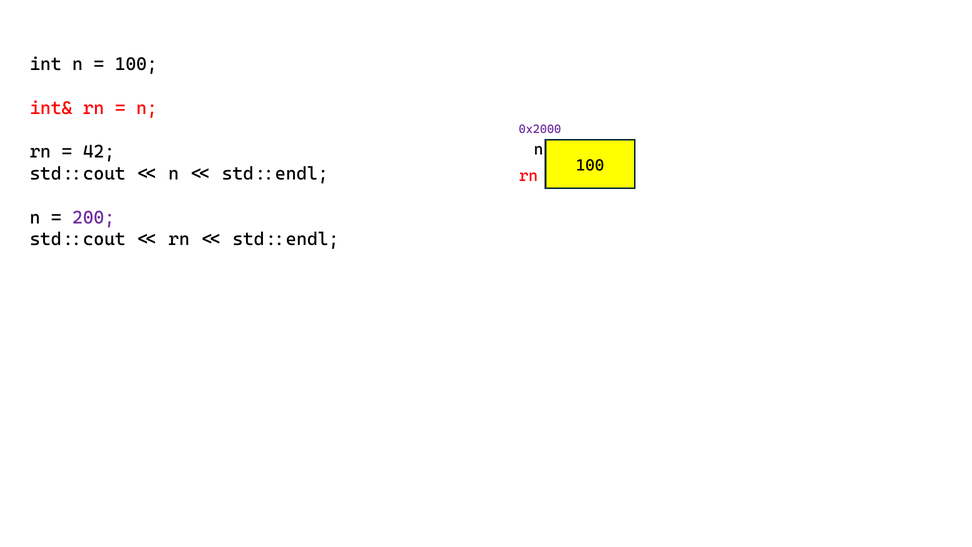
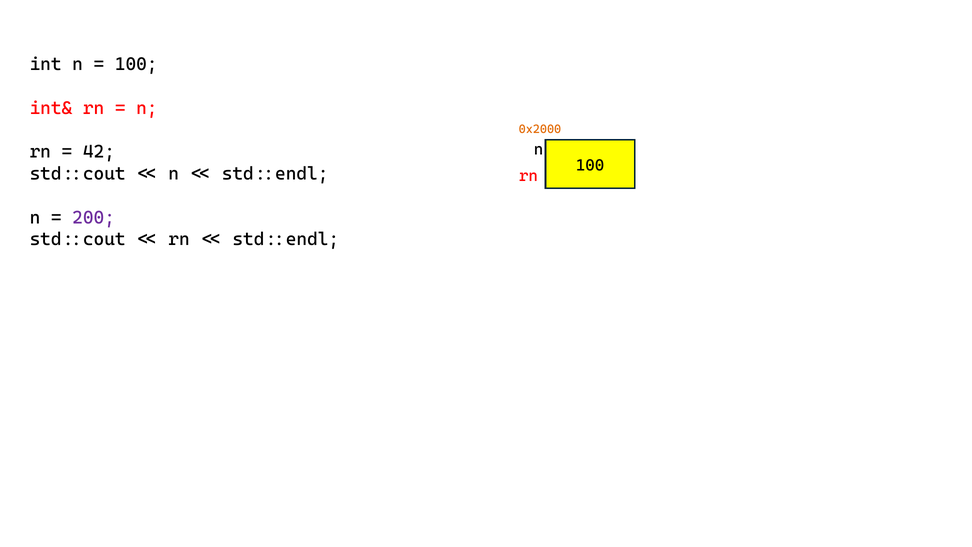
0x2000 colour: purple -> orange
